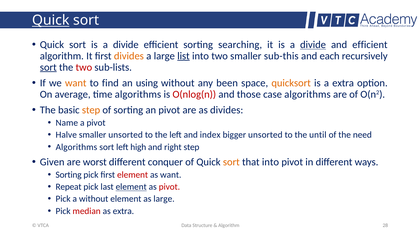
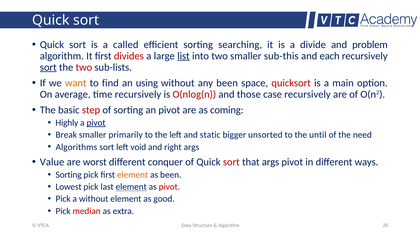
Quick at (51, 20) underline: present -> none
sort is a divide: divide -> called
divide at (313, 45) underline: present -> none
and efficient: efficient -> problem
divides at (129, 56) colour: orange -> red
quicksort colour: orange -> red
a extra: extra -> main
time algorithms: algorithms -> recursively
case algorithms: algorithms -> recursively
step at (91, 110) colour: orange -> red
as divides: divides -> coming
Name: Name -> Highly
pivot at (96, 123) underline: none -> present
Halve: Halve -> Break
smaller unsorted: unsorted -> primarily
index: index -> static
high: high -> void
right step: step -> args
Given: Given -> Value
sort at (231, 162) colour: orange -> red
that into: into -> args
element at (133, 175) colour: red -> orange
as want: want -> been
Repeat: Repeat -> Lowest
as large: large -> good
